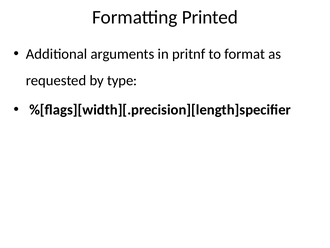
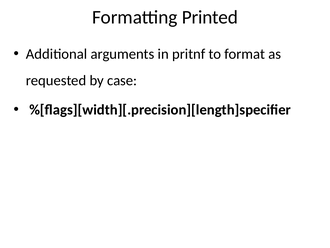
type: type -> case
